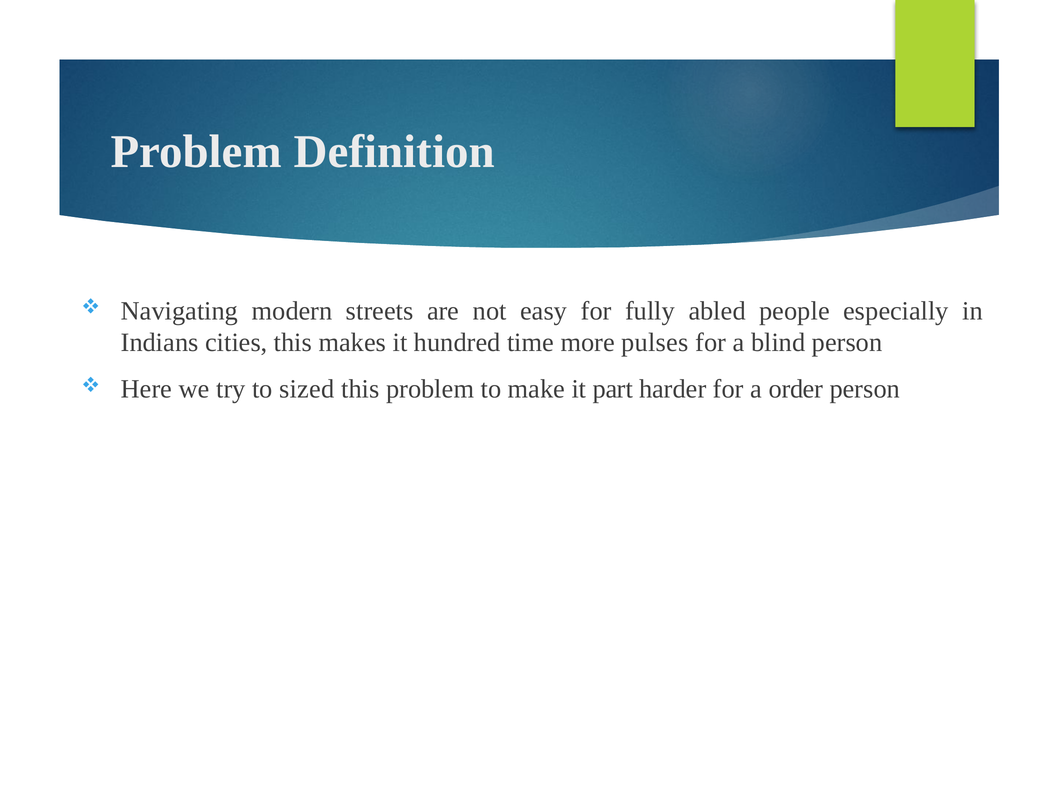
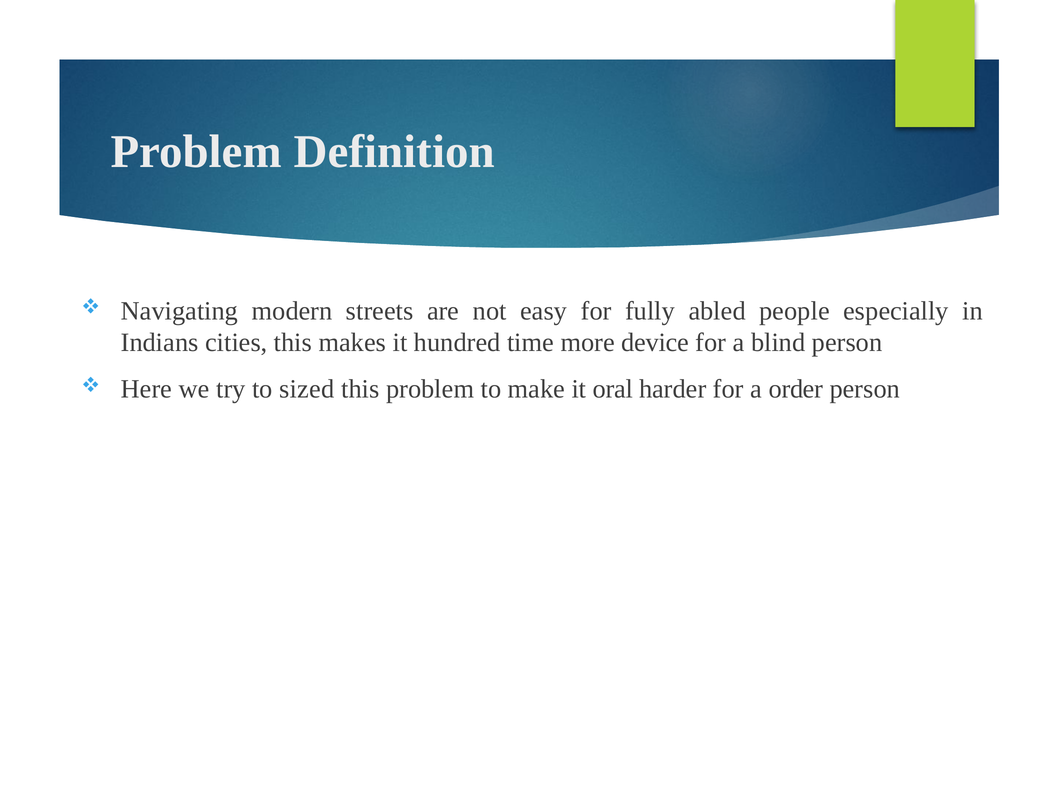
pulses: pulses -> device
part: part -> oral
